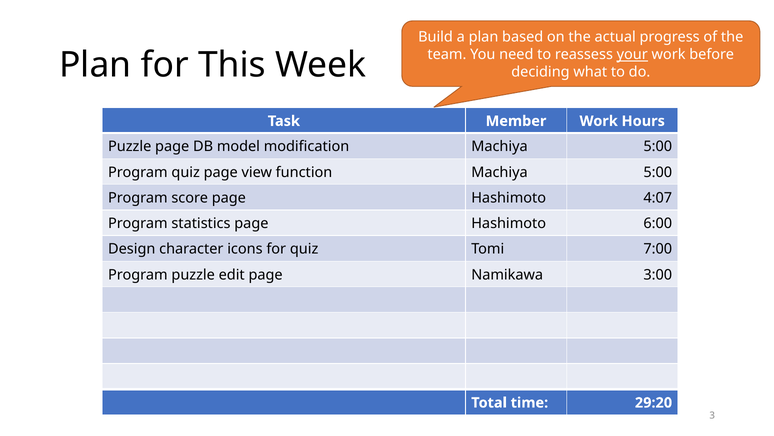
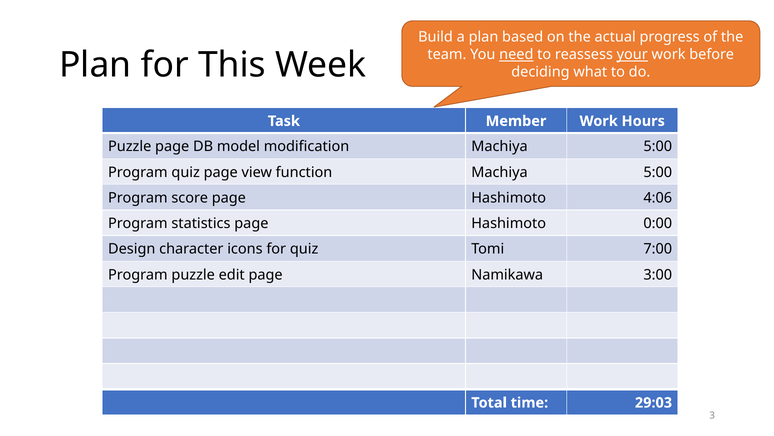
need underline: none -> present
4:07: 4:07 -> 4:06
6:00: 6:00 -> 0:00
29:20: 29:20 -> 29:03
